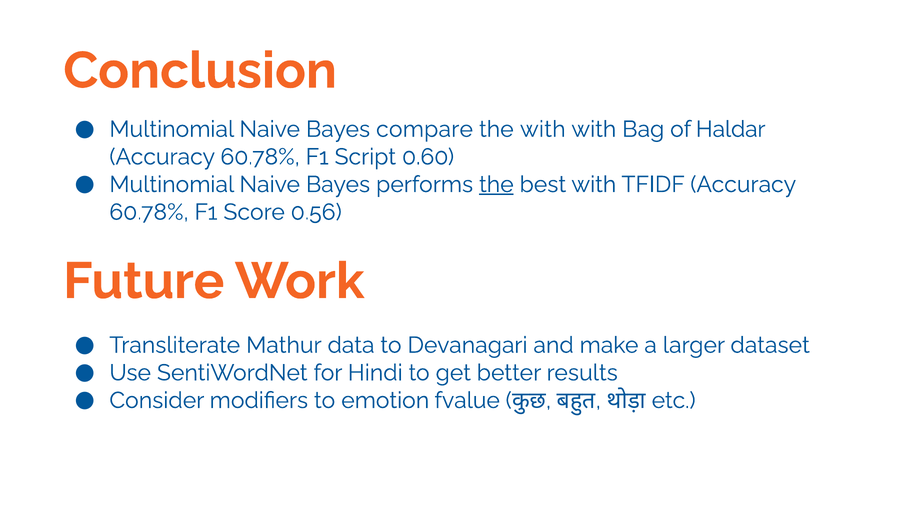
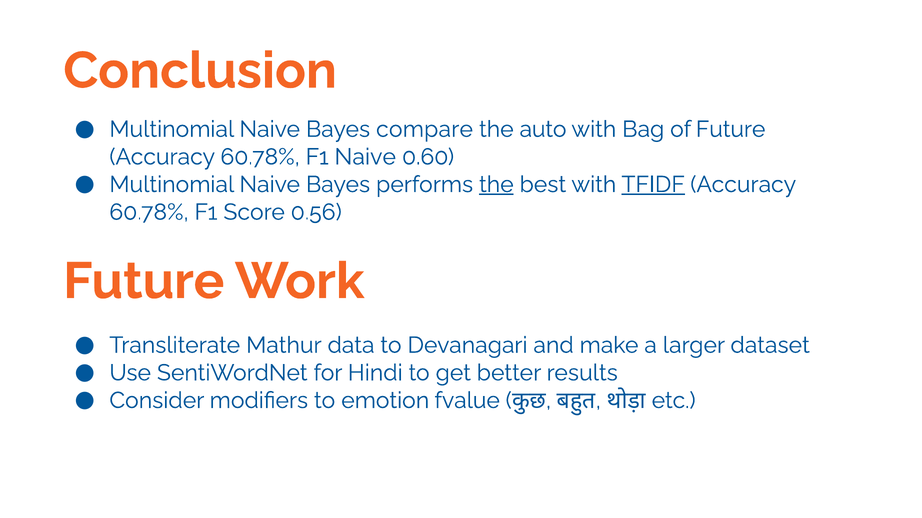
the with: with -> auto
of Haldar: Haldar -> Future
F1 Script: Script -> Naive
TFIDF underline: none -> present
